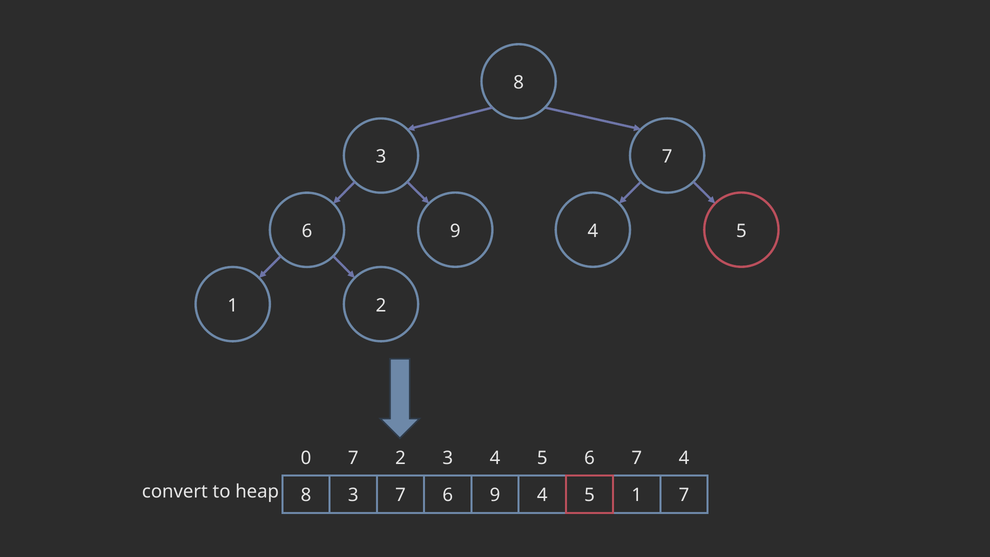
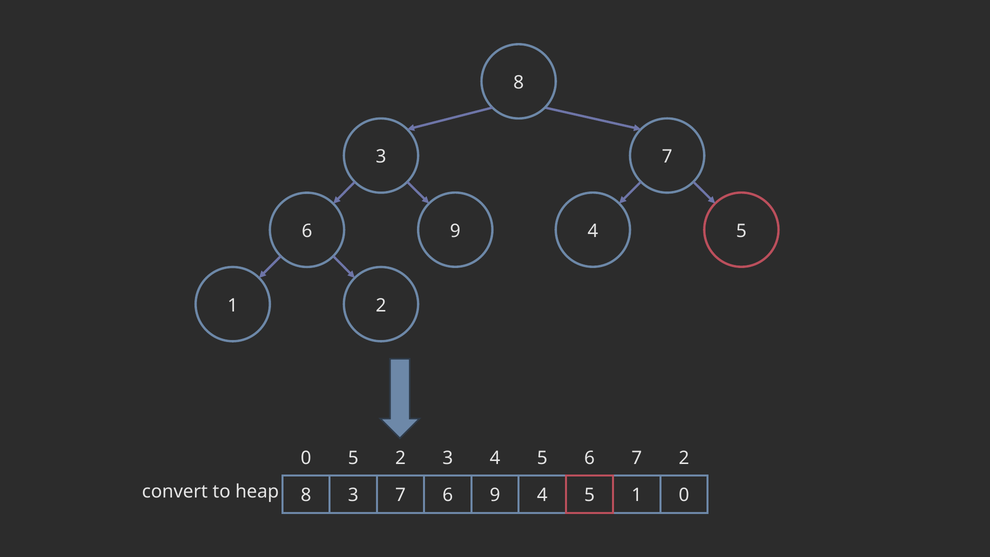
0 7: 7 -> 5
7 4: 4 -> 2
1 7: 7 -> 0
